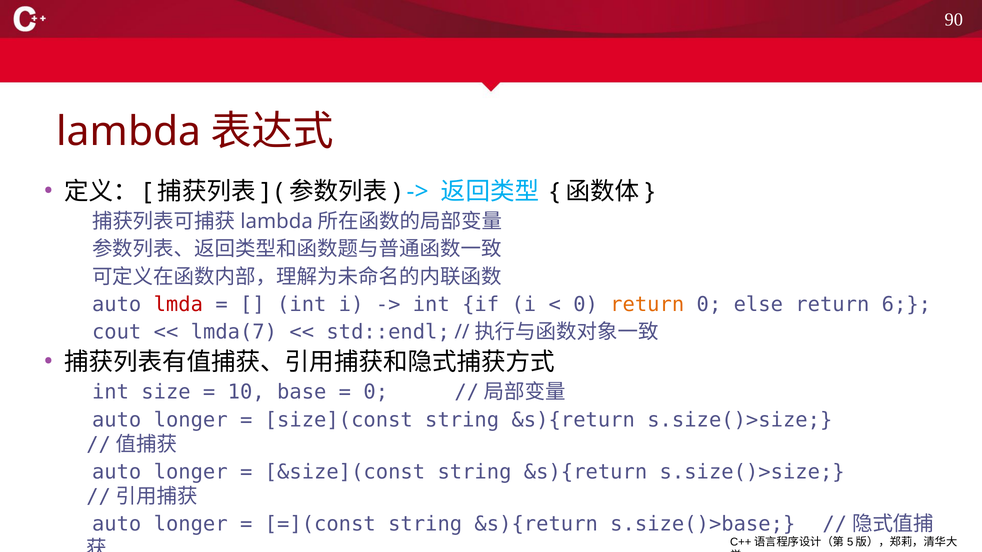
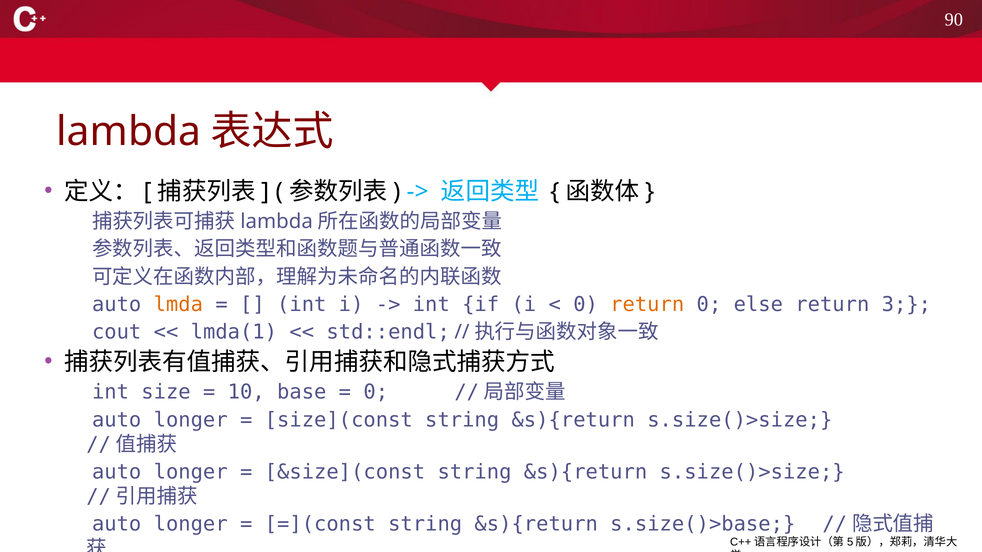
lmda colour: red -> orange
6: 6 -> 3
lmda(7: lmda(7 -> lmda(1
